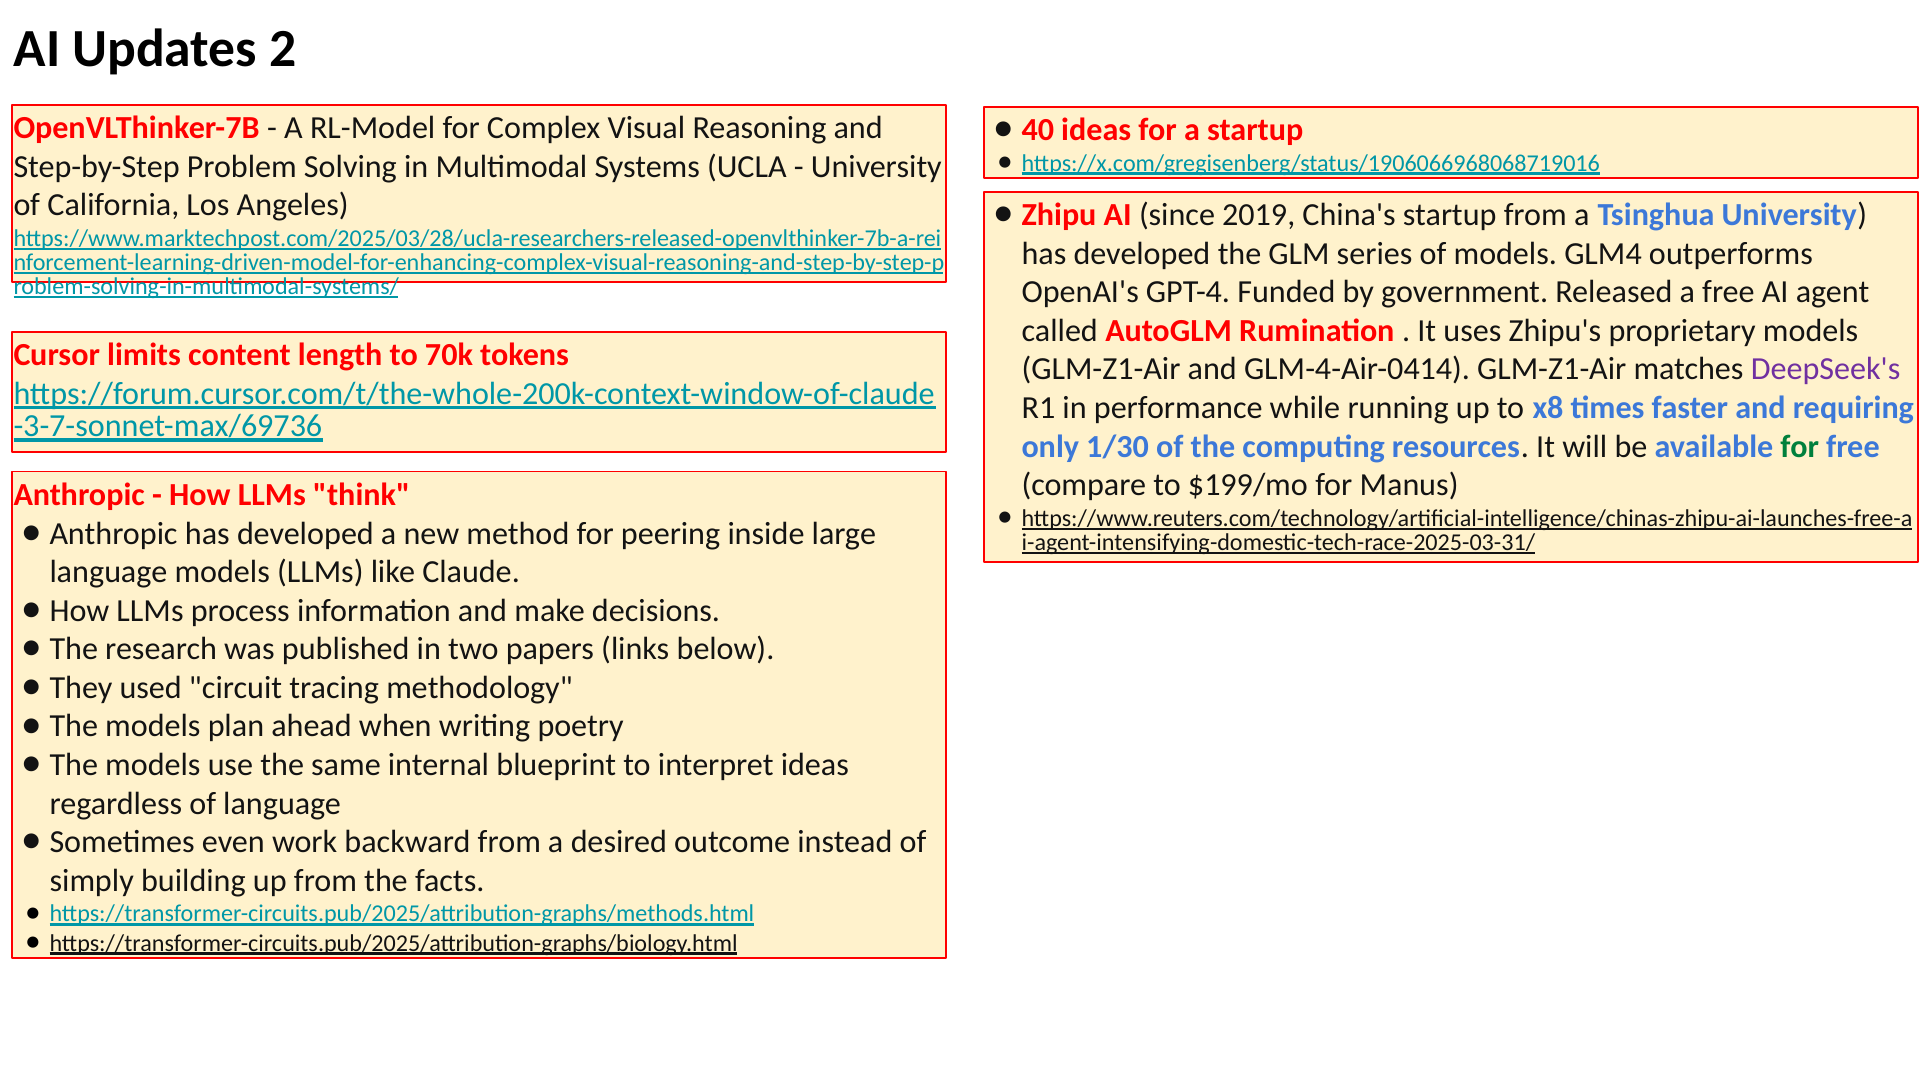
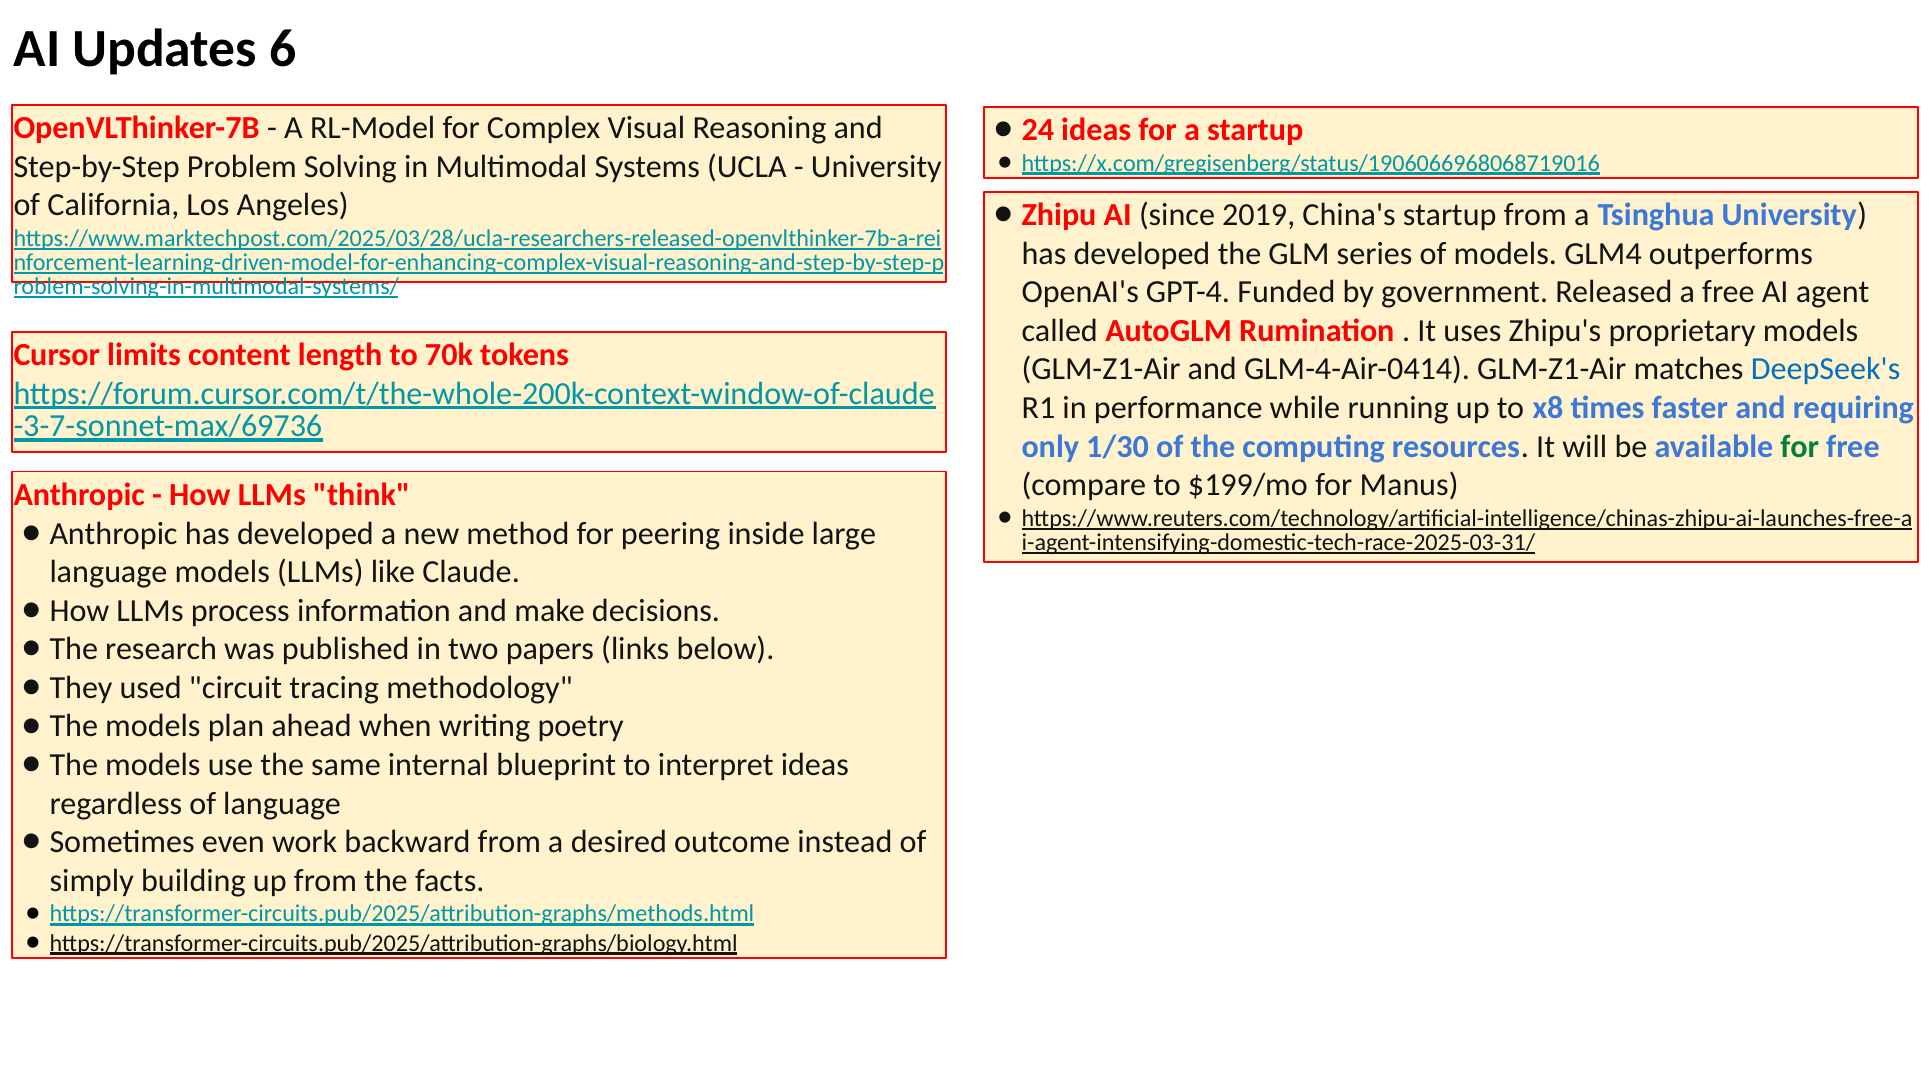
2: 2 -> 6
40: 40 -> 24
DeepSeek's colour: purple -> blue
